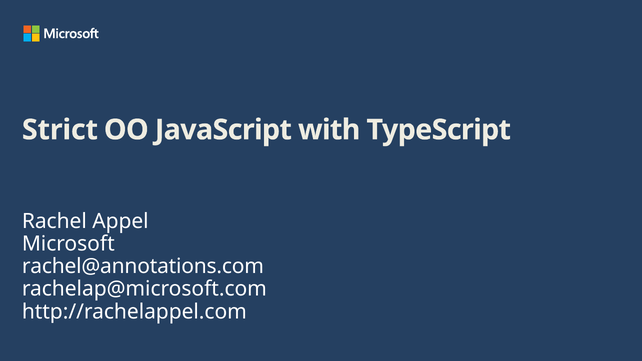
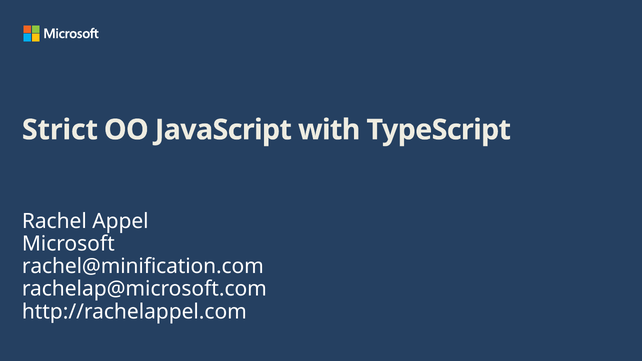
rachel@annotations.com: rachel@annotations.com -> rachel@minification.com
